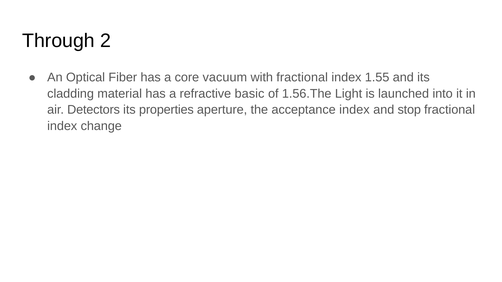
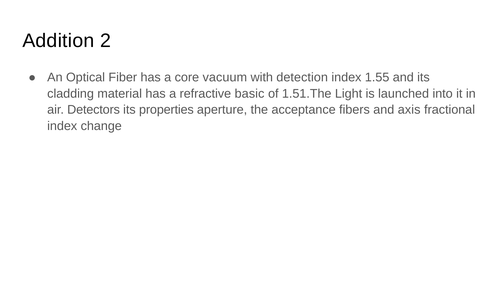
Through: Through -> Addition
with fractional: fractional -> detection
1.56.The: 1.56.The -> 1.51.The
acceptance index: index -> fibers
stop: stop -> axis
